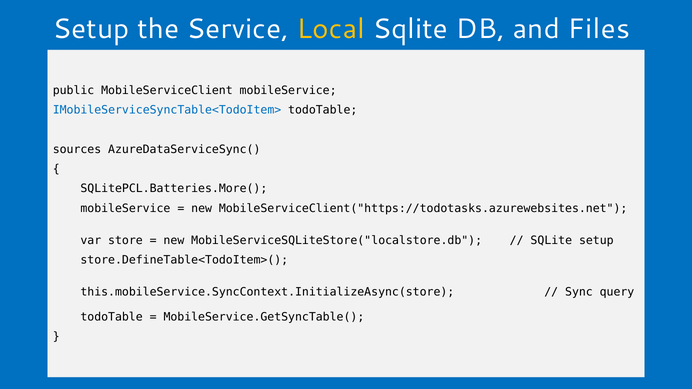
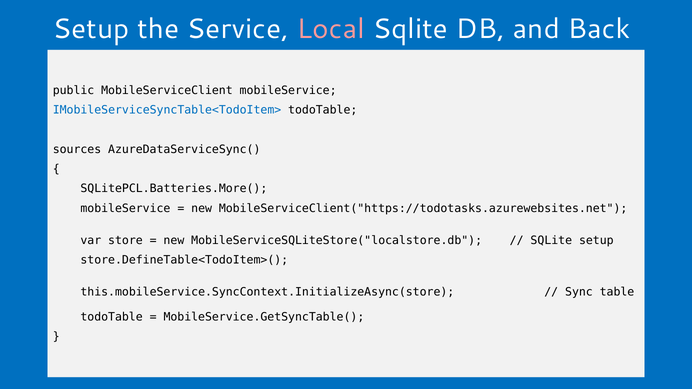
Local colour: yellow -> pink
Files: Files -> Back
query: query -> table
